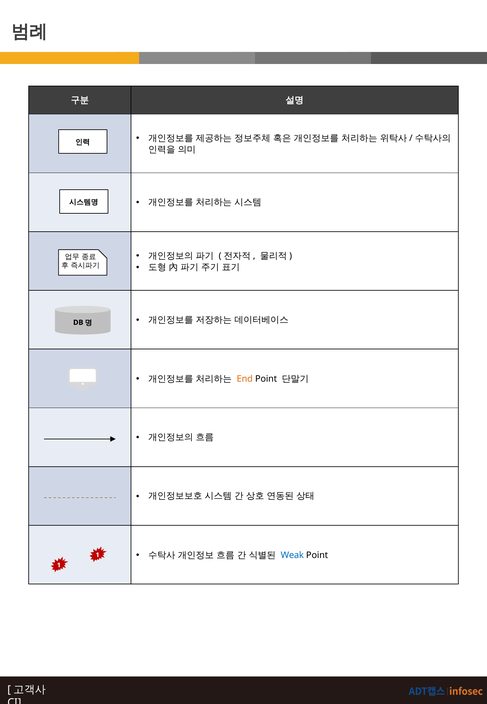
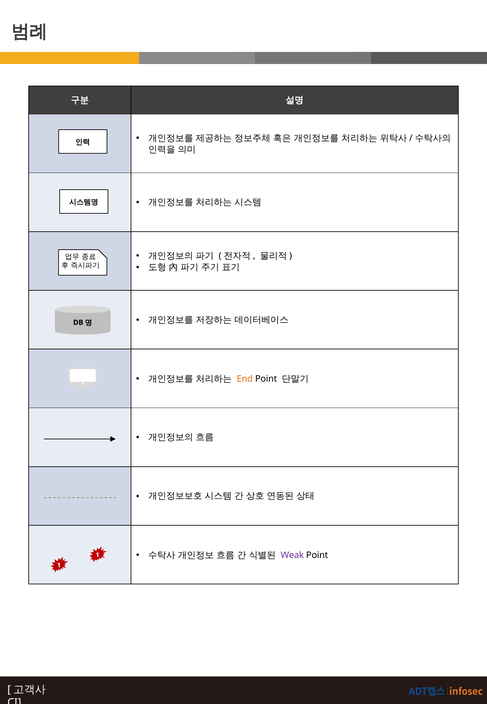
Weak colour: blue -> purple
